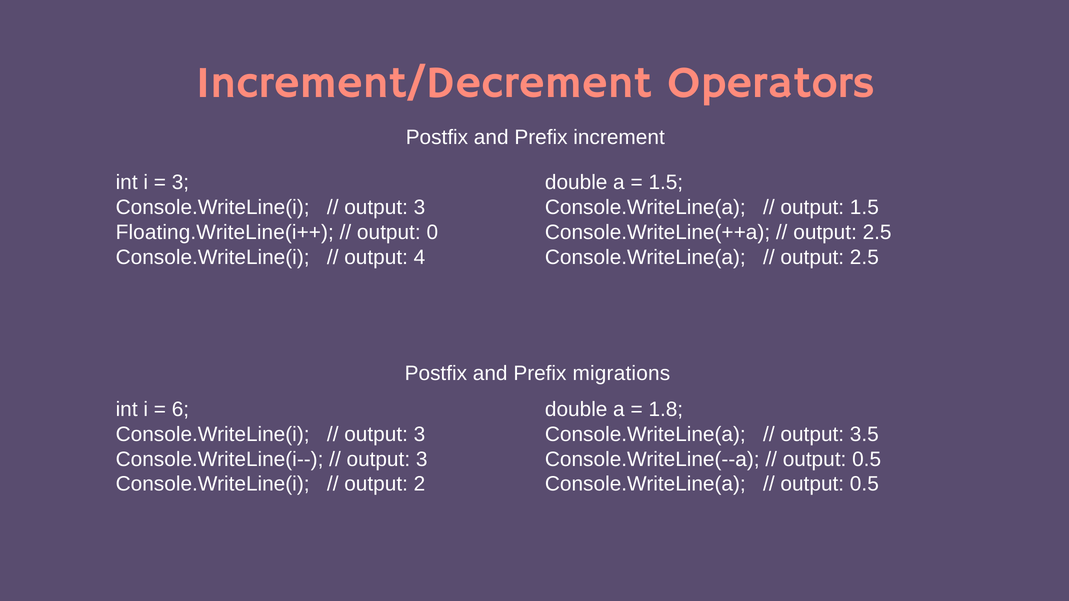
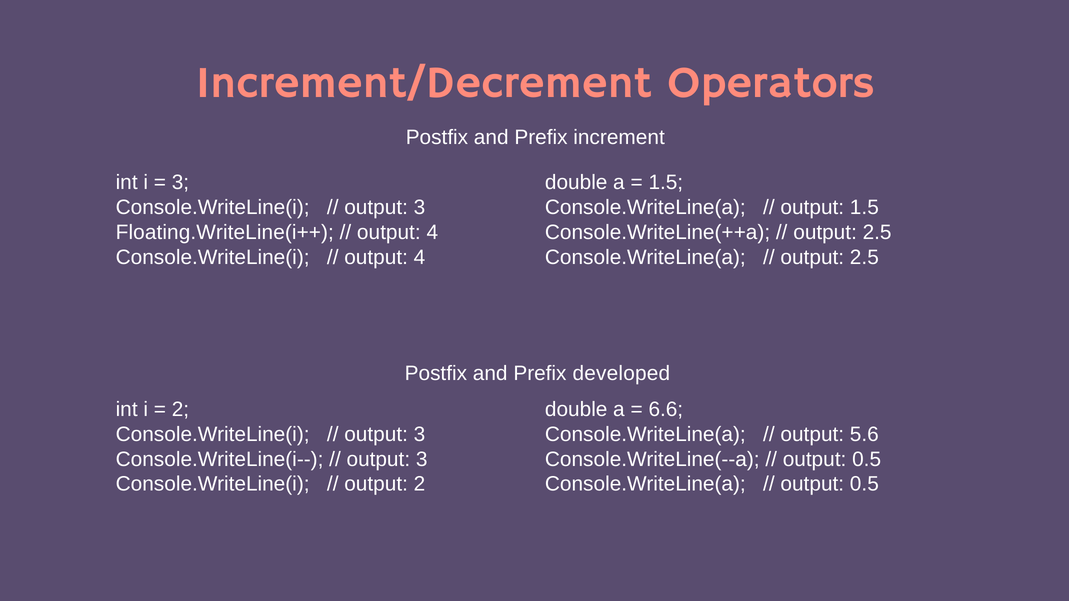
0 at (432, 233): 0 -> 4
migrations: migrations -> developed
6 at (180, 410): 6 -> 2
1.8: 1.8 -> 6.6
3.5: 3.5 -> 5.6
